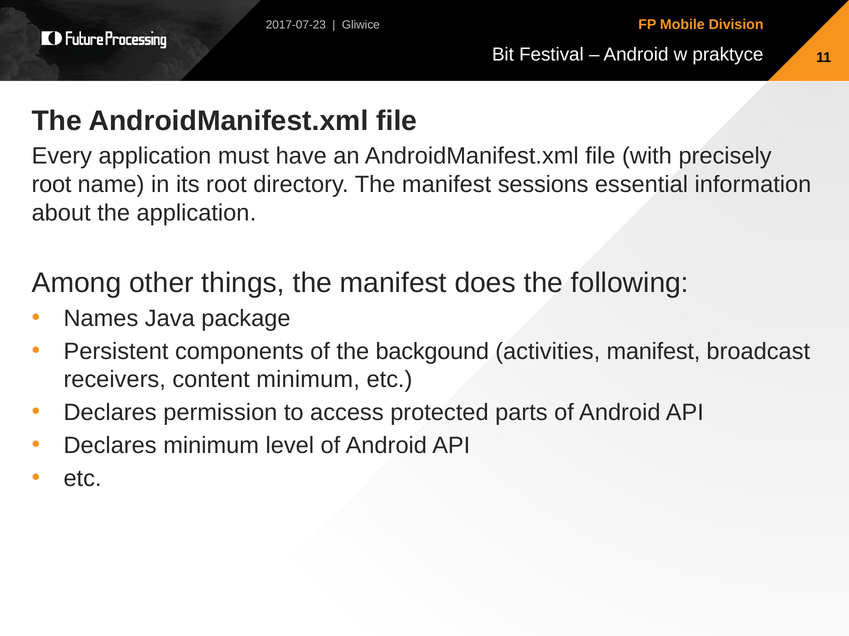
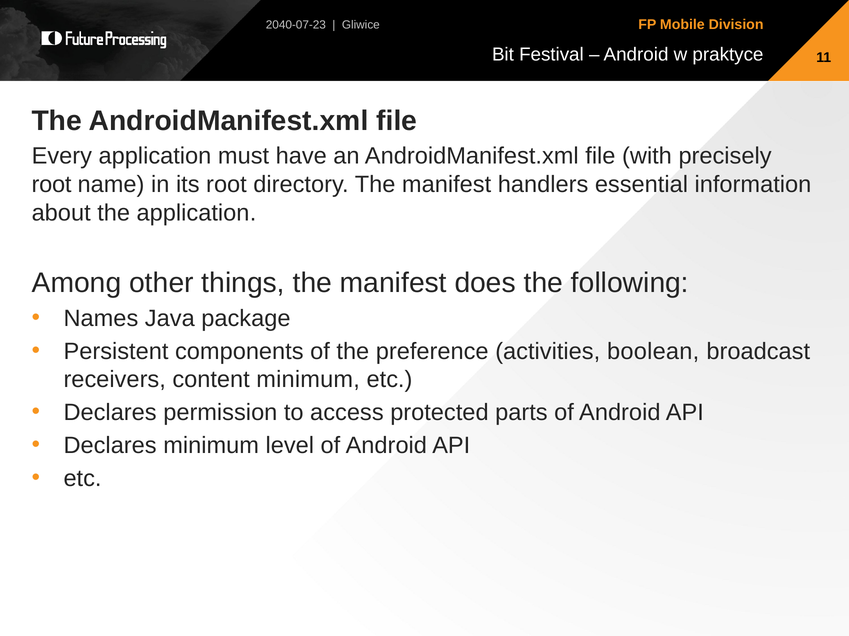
2017-07-23: 2017-07-23 -> 2040-07-23
sessions: sessions -> handlers
backgound: backgound -> preference
activities manifest: manifest -> boolean
